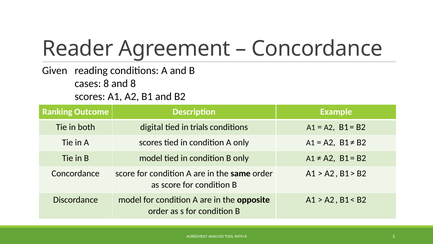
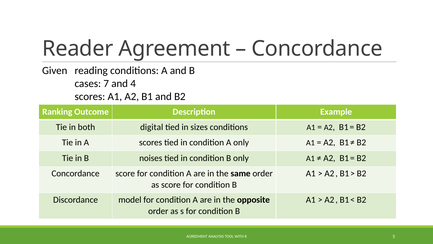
cases 8: 8 -> 7
and 8: 8 -> 4
trials: trials -> sizes
B model: model -> noises
